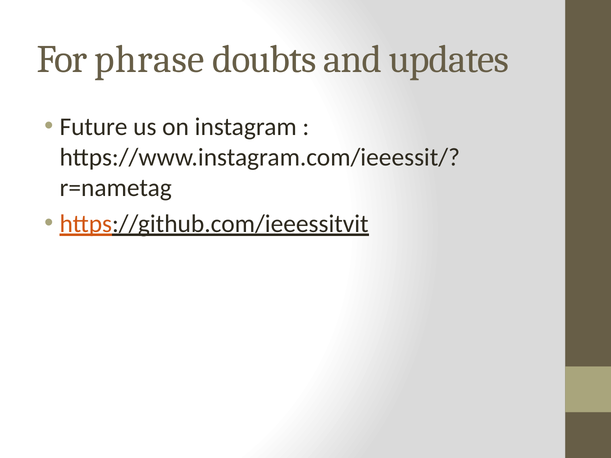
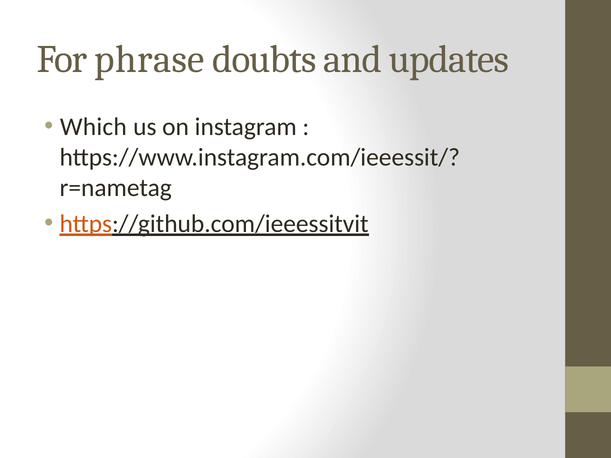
Future: Future -> Which
